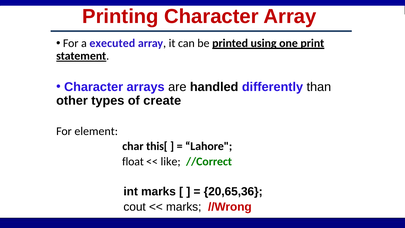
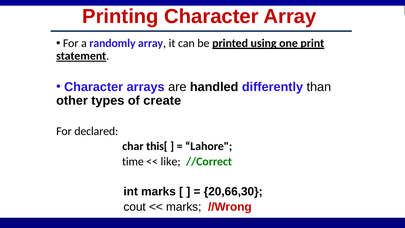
executed: executed -> randomly
element: element -> declared
float: float -> time
20,65,36: 20,65,36 -> 20,66,30
